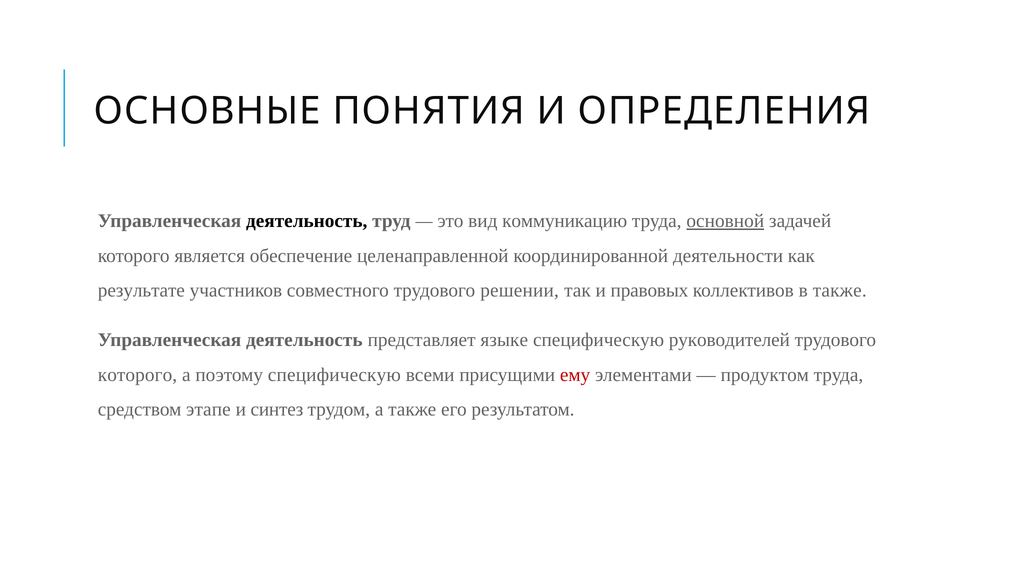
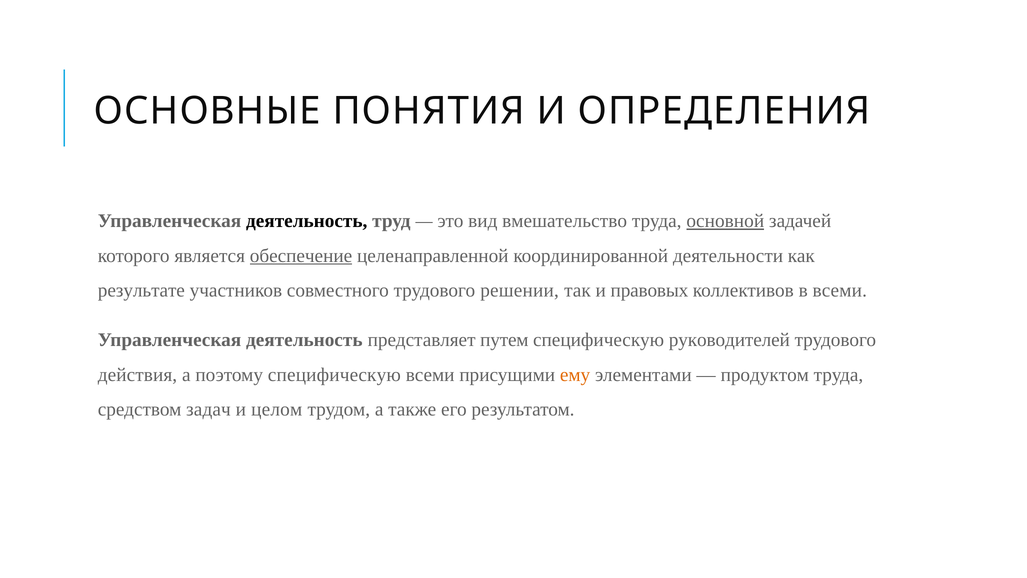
коммуникацию: коммуникацию -> вмешательство
обеспечение underline: none -> present
в также: также -> всеми
языке: языке -> путем
которого at (138, 374): которого -> действия
ему colour: red -> orange
этапе: этапе -> задач
синтез: синтез -> целом
